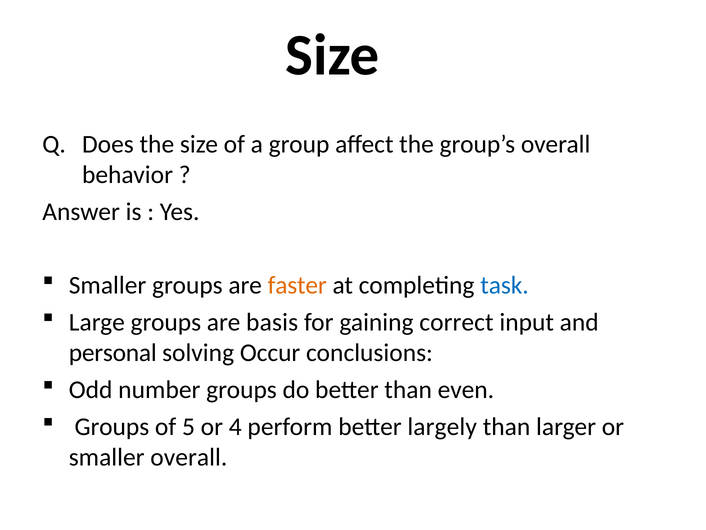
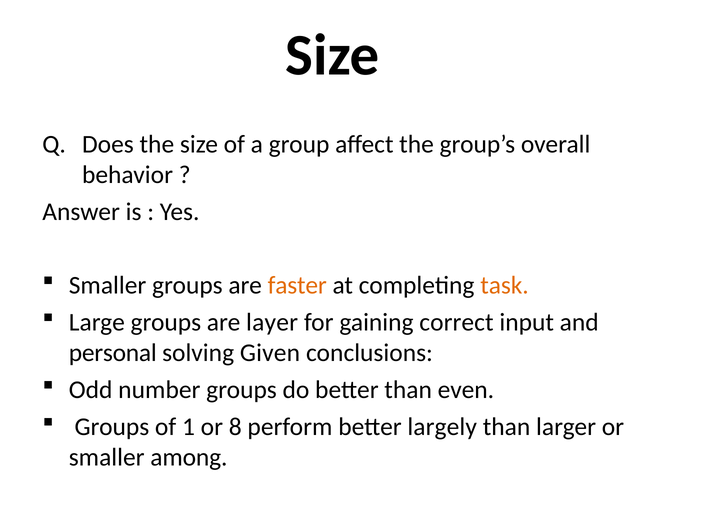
task colour: blue -> orange
basis: basis -> layer
Occur: Occur -> Given
5: 5 -> 1
4: 4 -> 8
smaller overall: overall -> among
